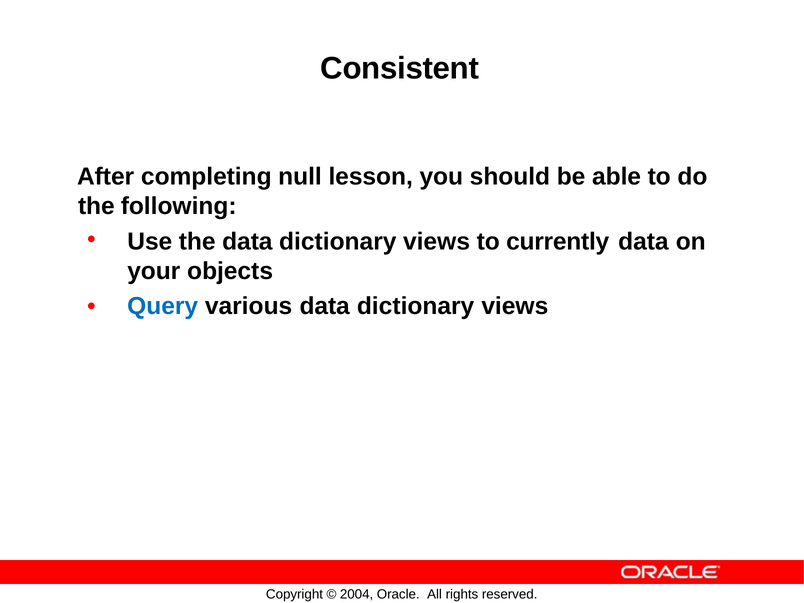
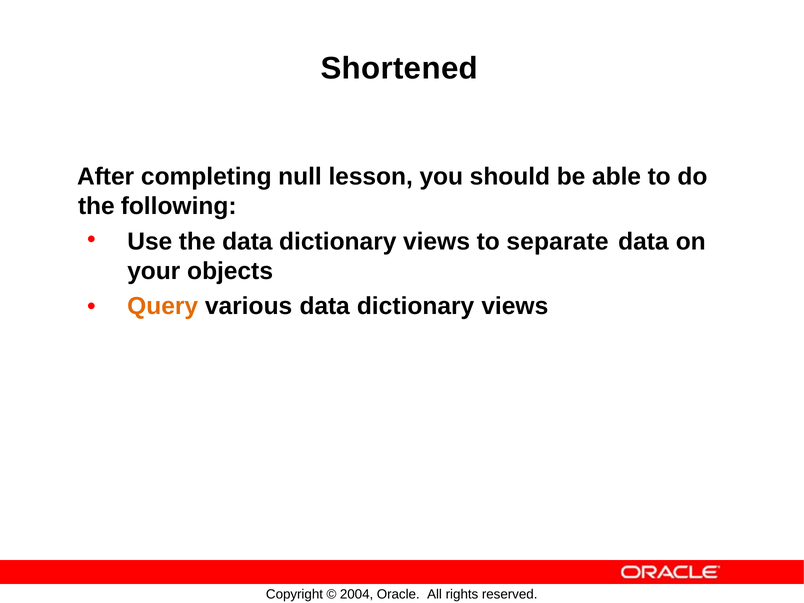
Consistent: Consistent -> Shortened
currently: currently -> separate
Query colour: blue -> orange
